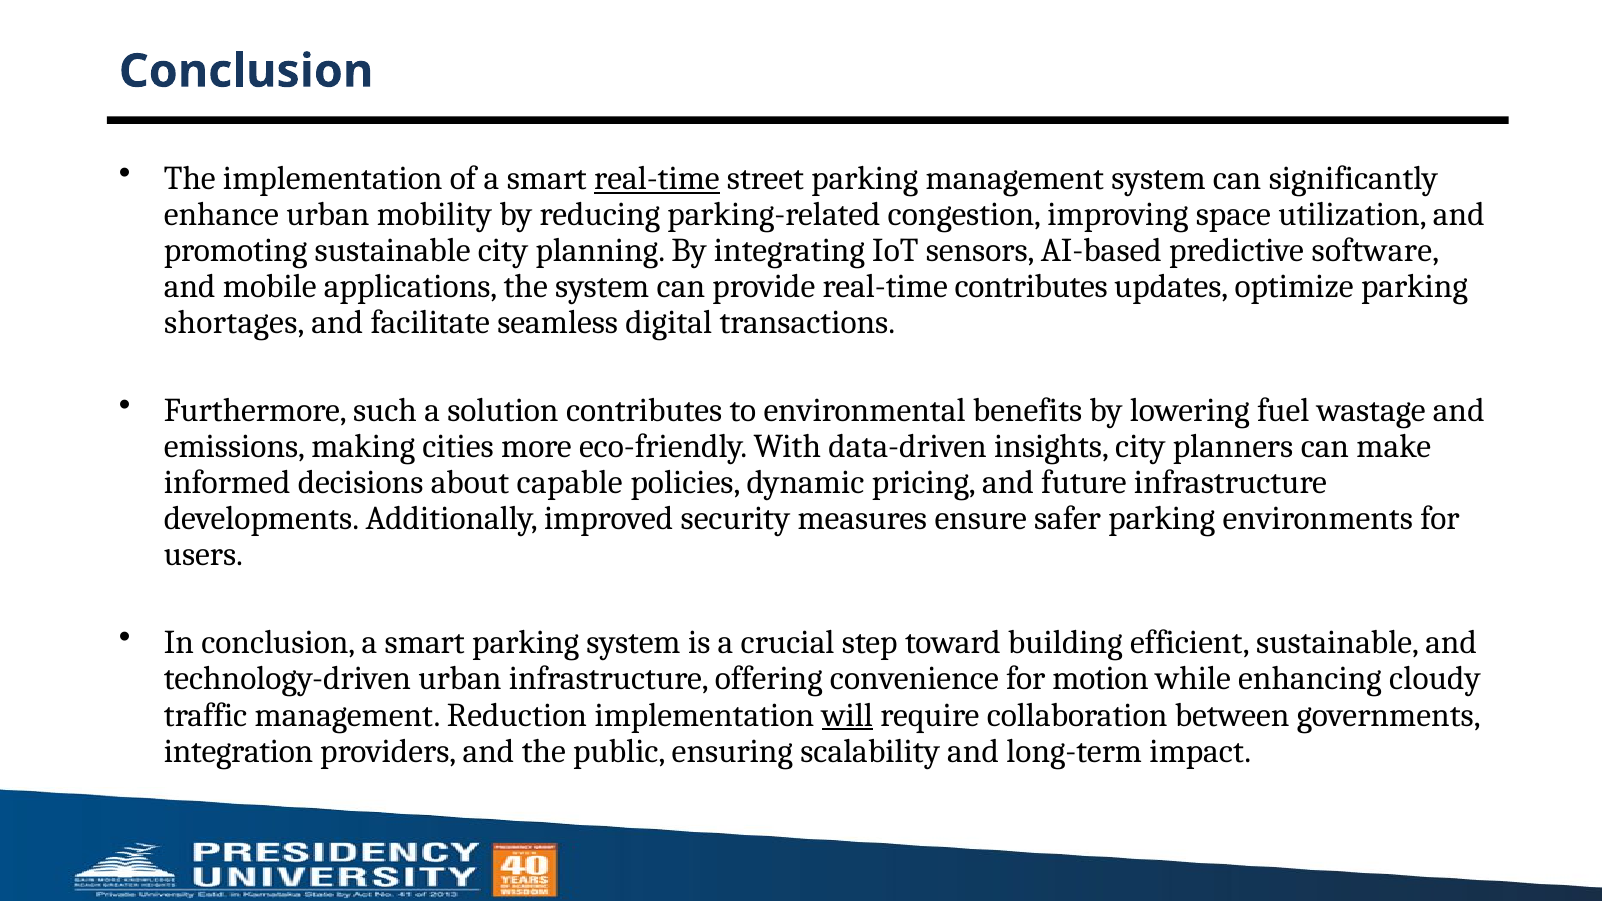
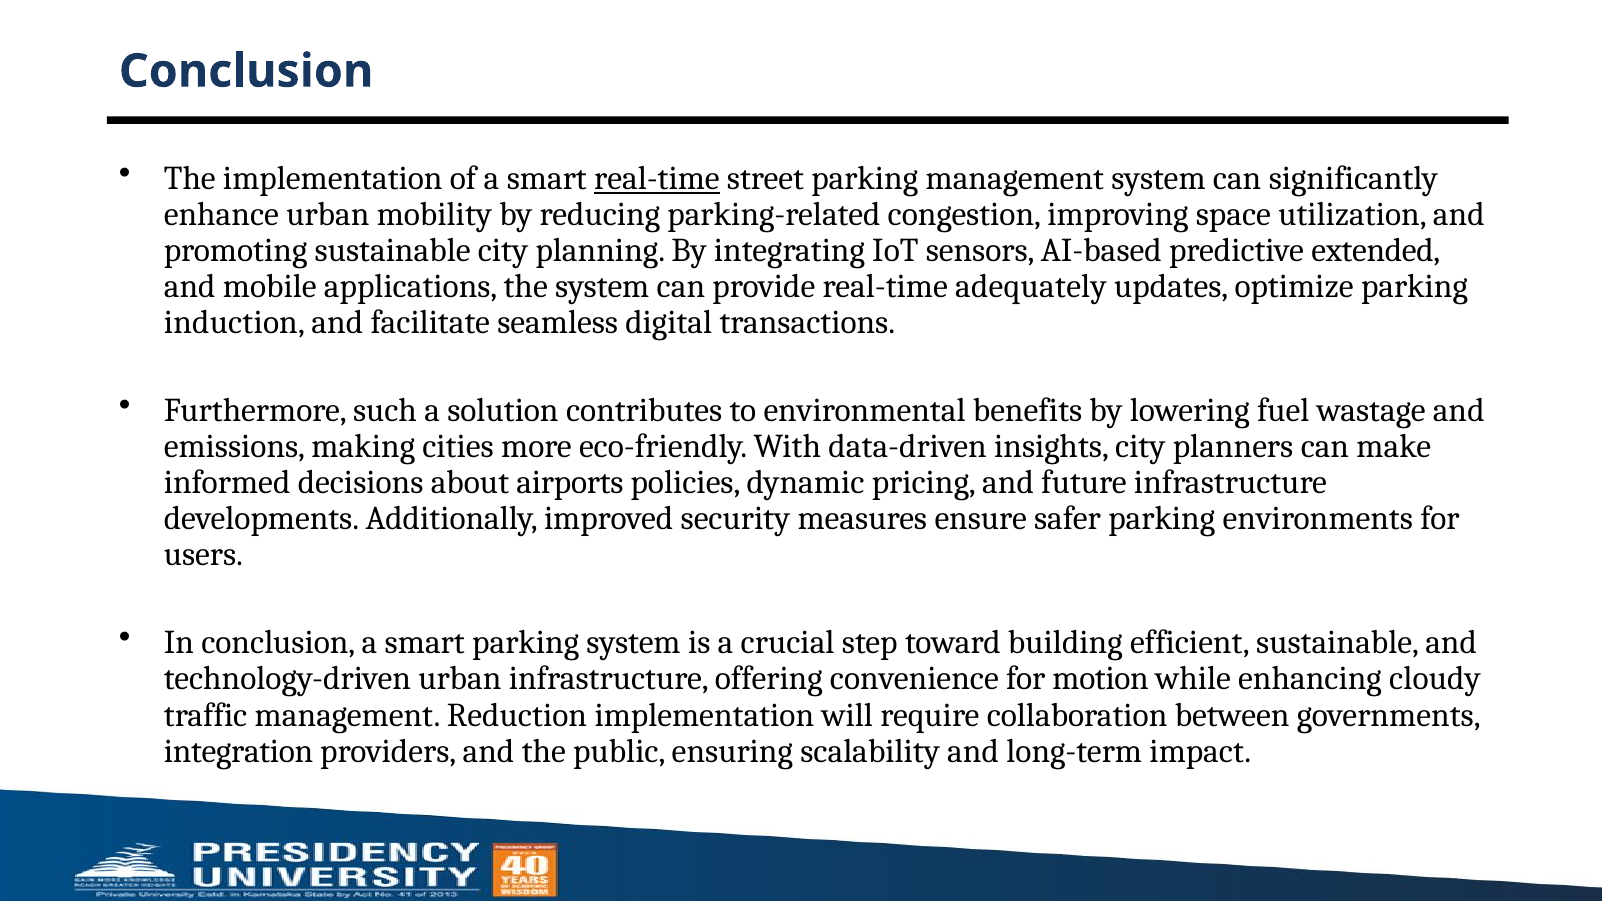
software: software -> extended
real-time contributes: contributes -> adequately
shortages: shortages -> induction
capable: capable -> airports
will underline: present -> none
